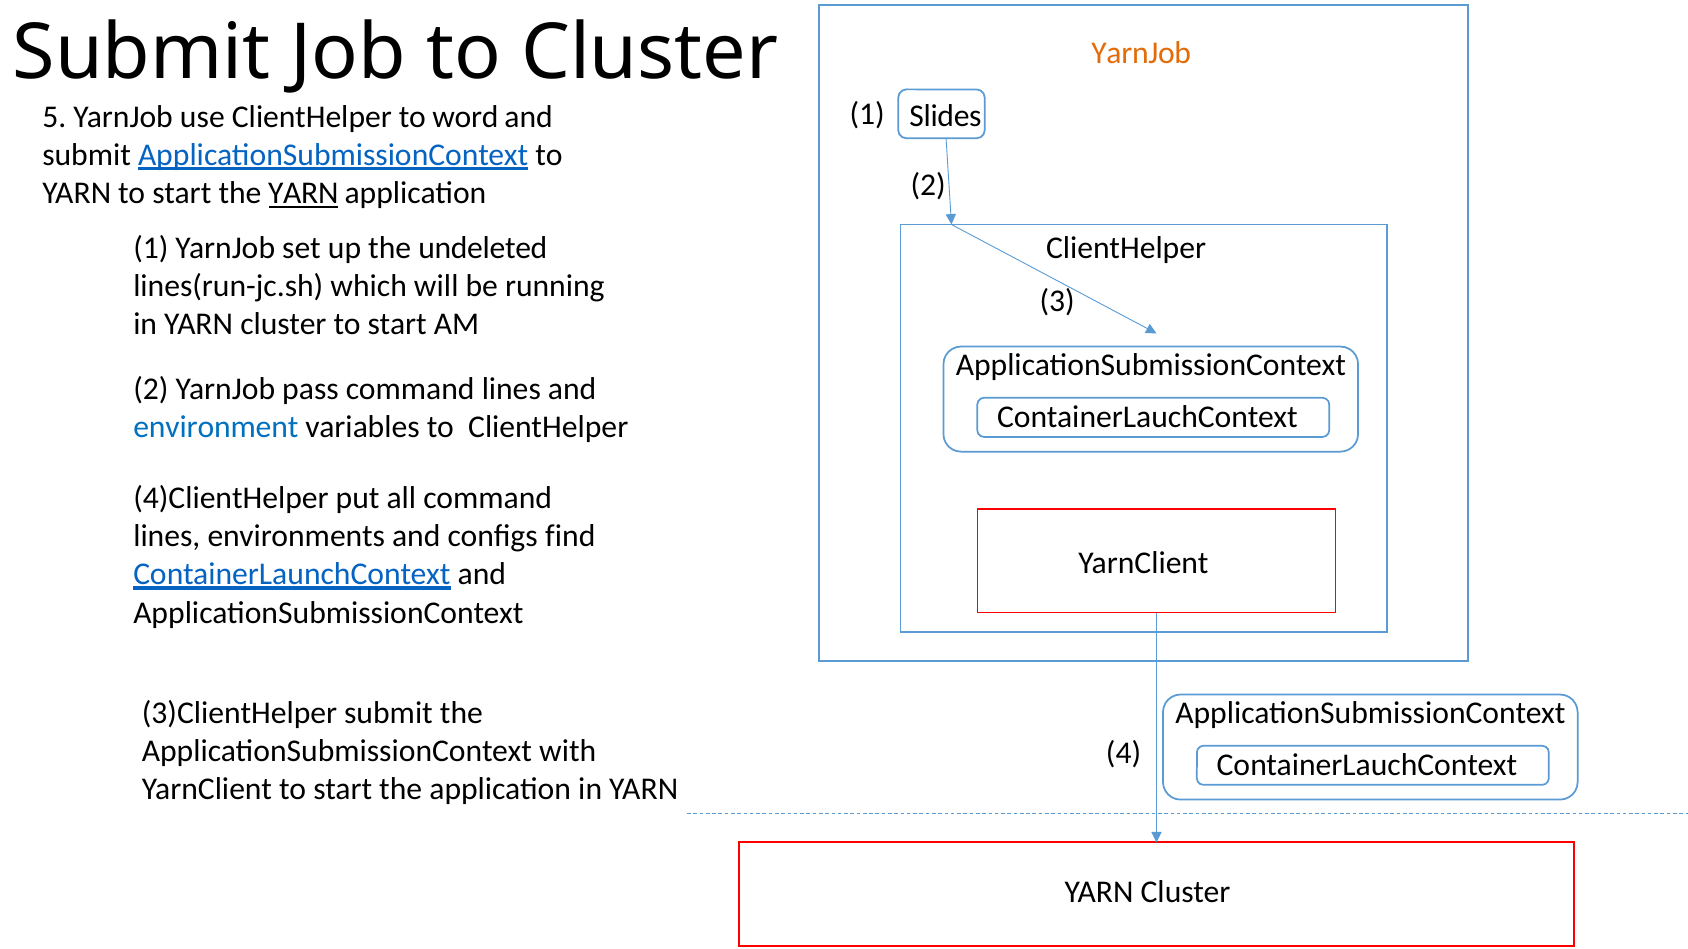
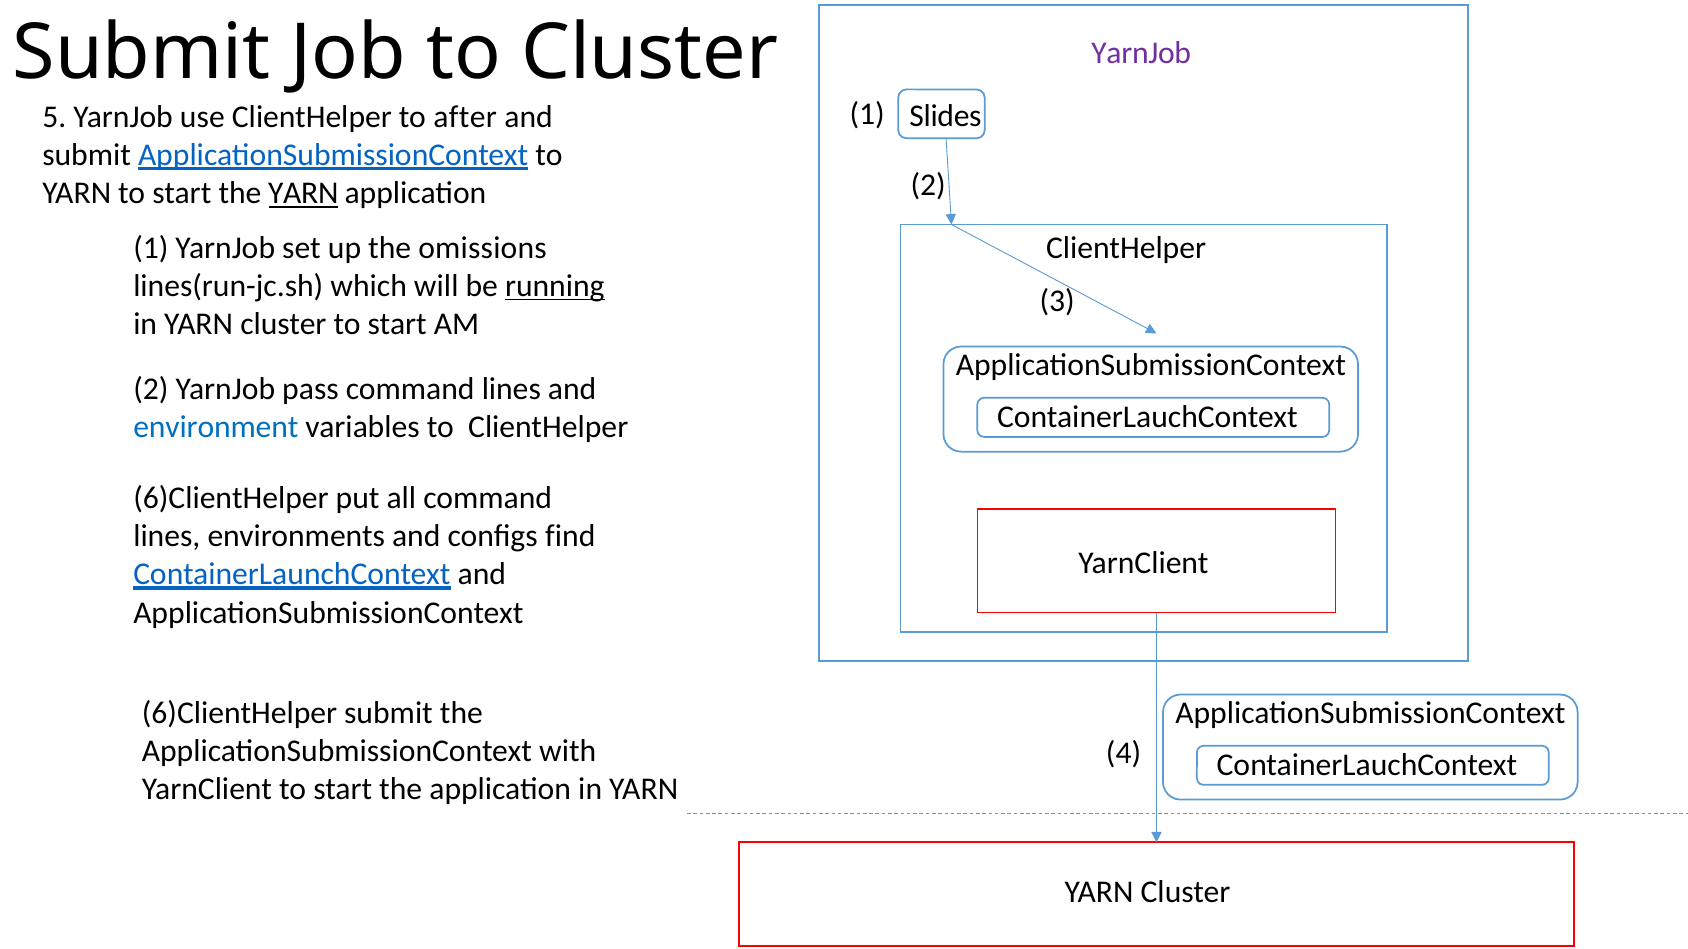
YarnJob at (1141, 53) colour: orange -> purple
word: word -> after
undeleted: undeleted -> omissions
running underline: none -> present
4)ClientHelper at (231, 499): 4)ClientHelper -> 6)ClientHelper
3)ClientHelper at (240, 714): 3)ClientHelper -> 6)ClientHelper
